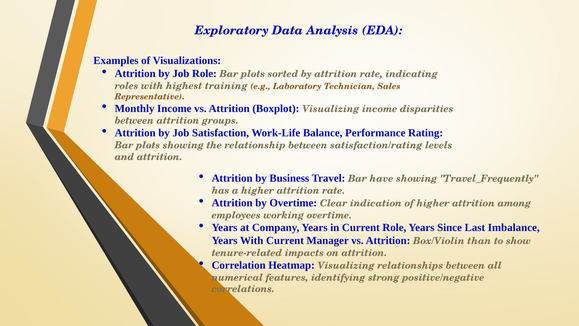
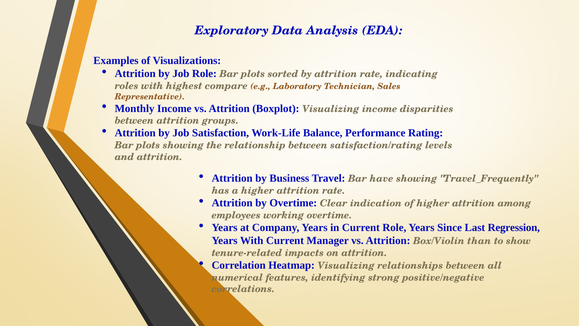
training: training -> compare
Imbalance: Imbalance -> Regression
